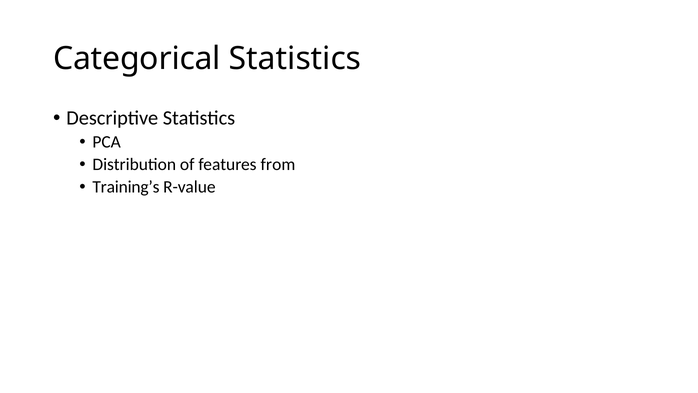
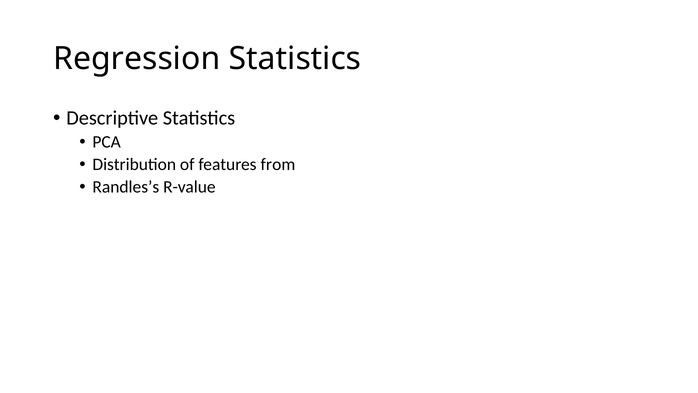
Categorical: Categorical -> Regression
Training’s: Training’s -> Randles’s
